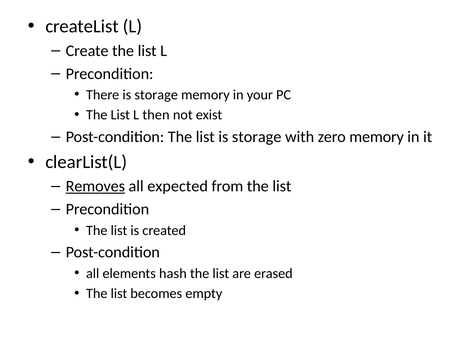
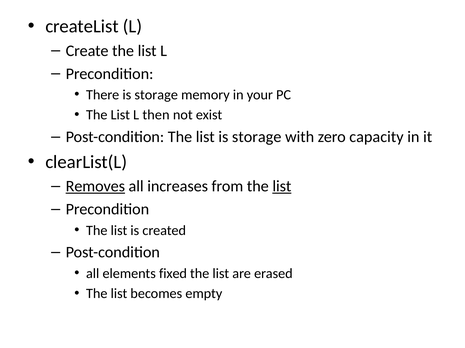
zero memory: memory -> capacity
expected: expected -> increases
list at (282, 187) underline: none -> present
hash: hash -> fixed
